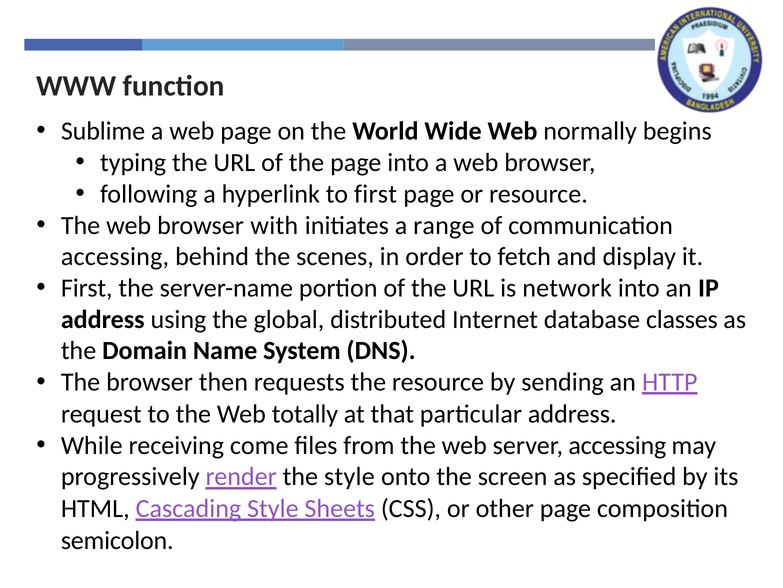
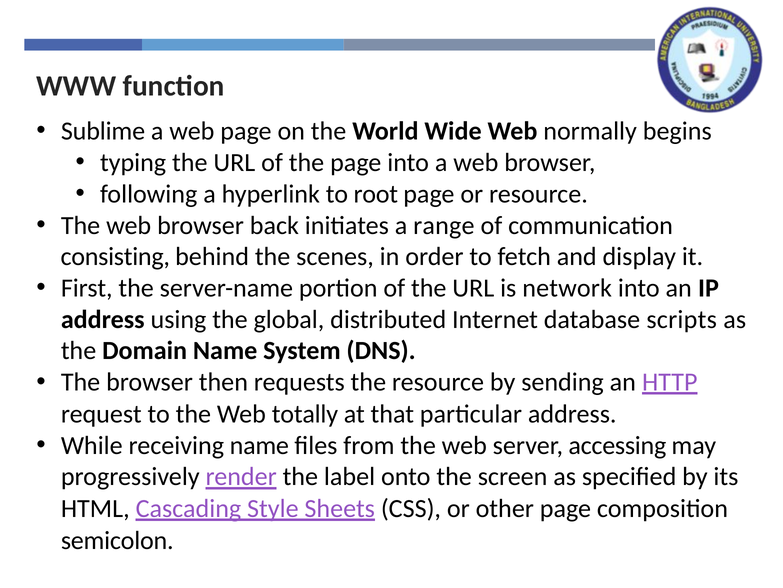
to first: first -> root
with: with -> back
accessing at (115, 256): accessing -> consisting
classes: classes -> scripts
receiving come: come -> name
the style: style -> label
